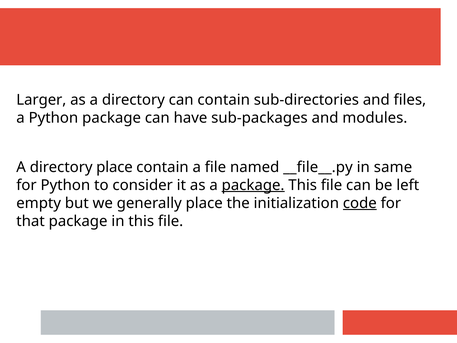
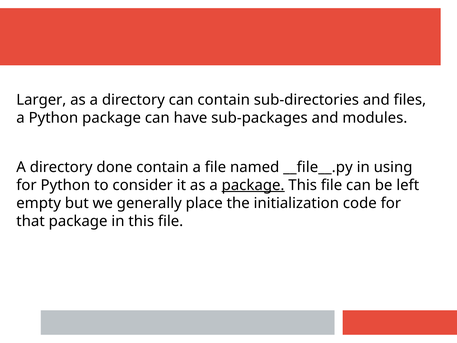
directory place: place -> done
same: same -> using
code underline: present -> none
